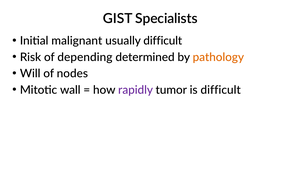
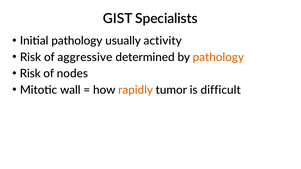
Initial malignant: malignant -> pathology
usually difficult: difficult -> activity
depending: depending -> aggressive
Will at (30, 74): Will -> Risk
rapidly colour: purple -> orange
